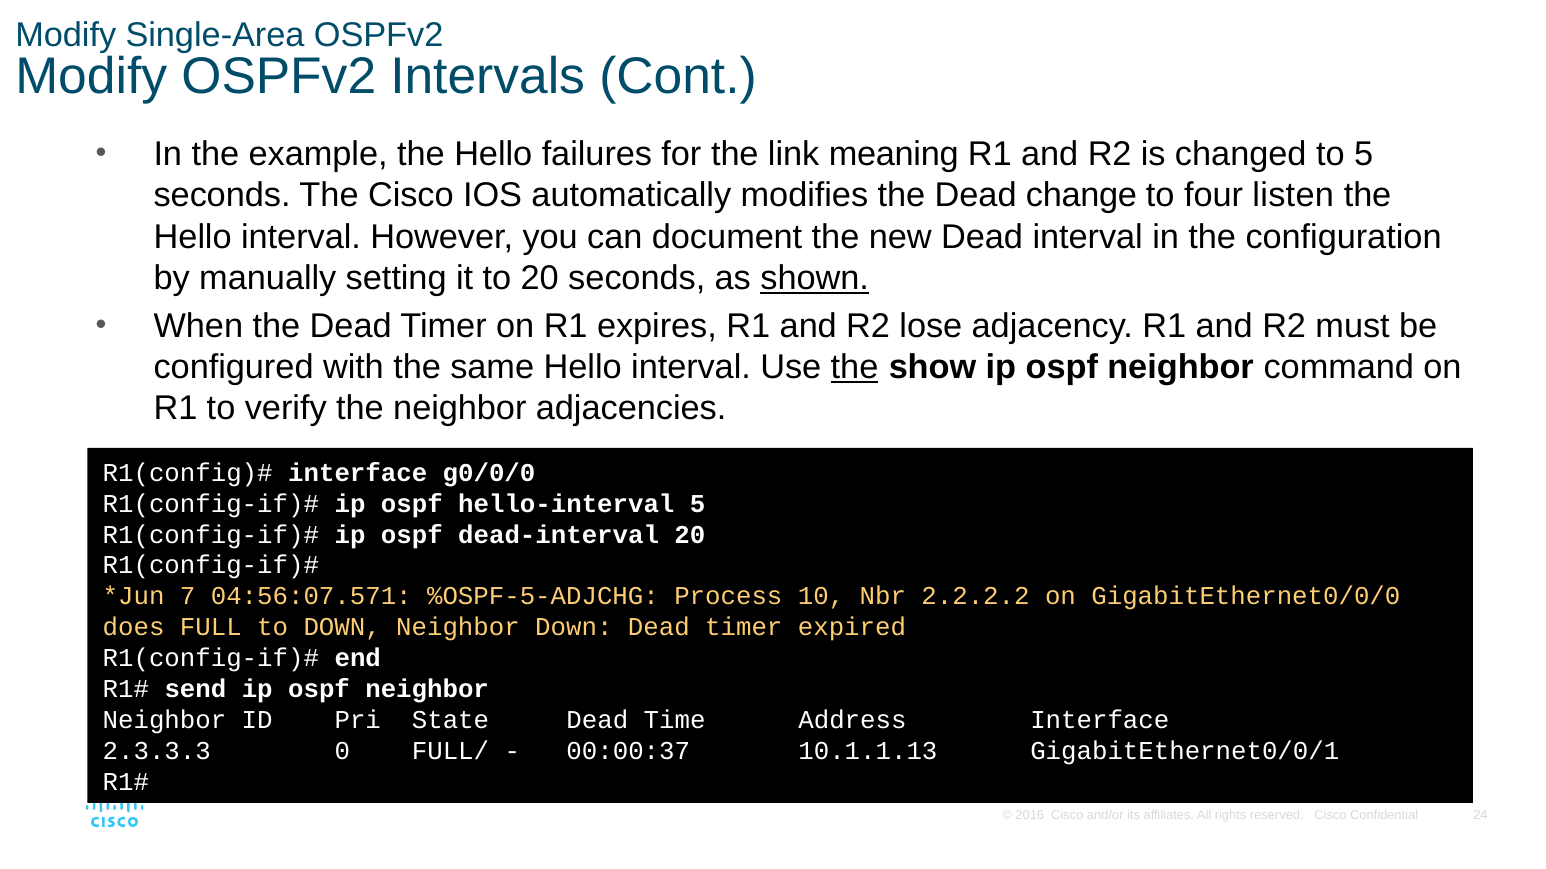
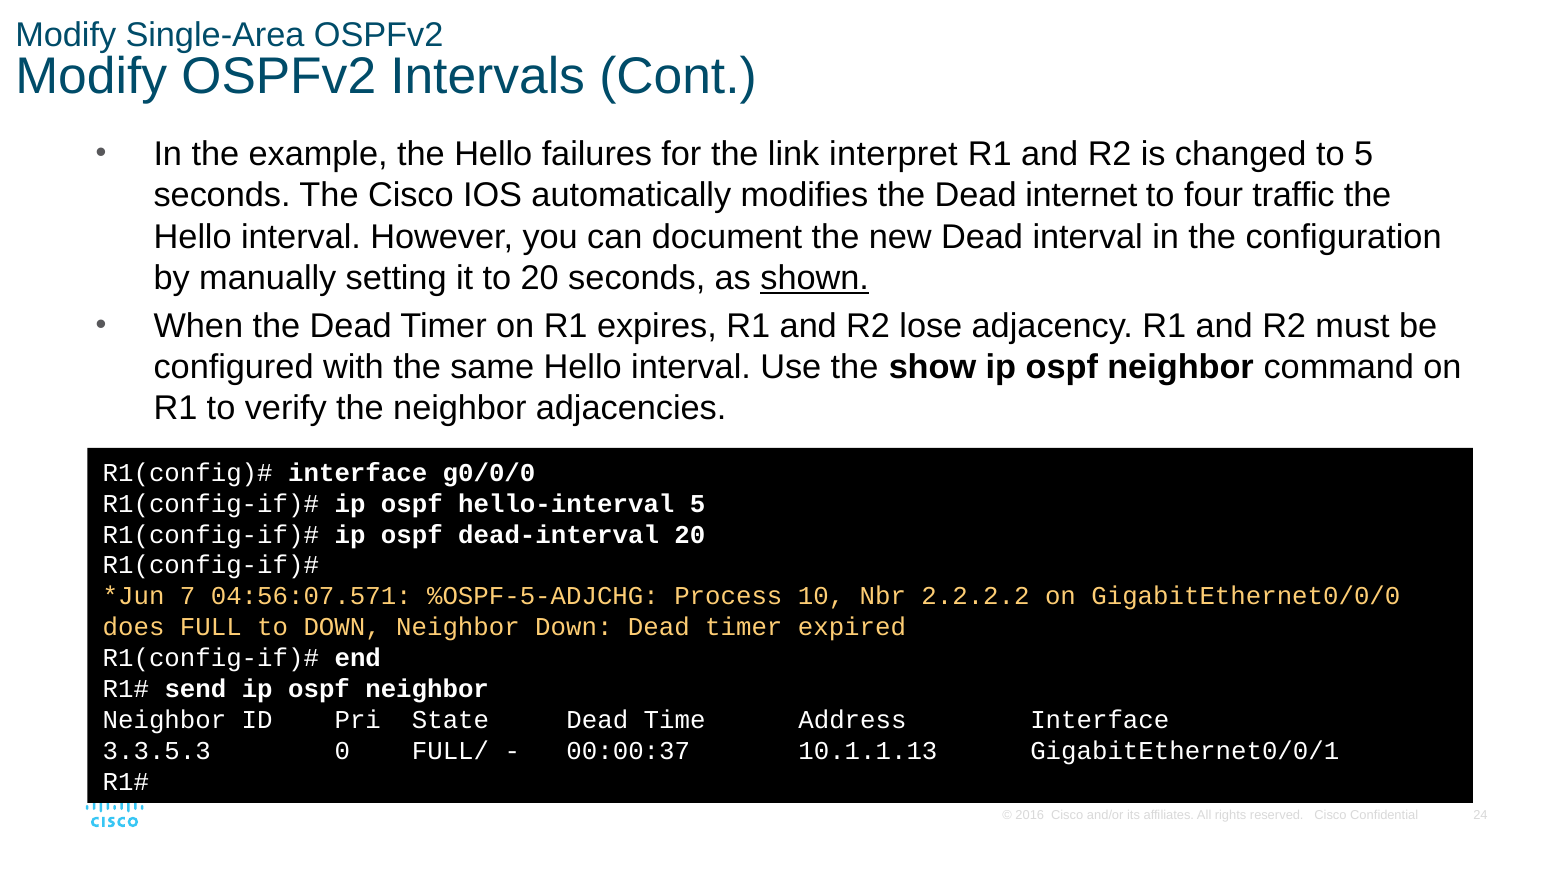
meaning: meaning -> interpret
change: change -> internet
listen: listen -> traffic
the at (855, 367) underline: present -> none
2.3.3.3: 2.3.3.3 -> 3.3.5.3
